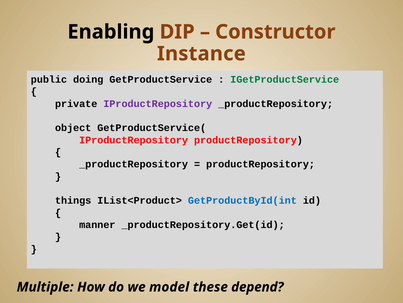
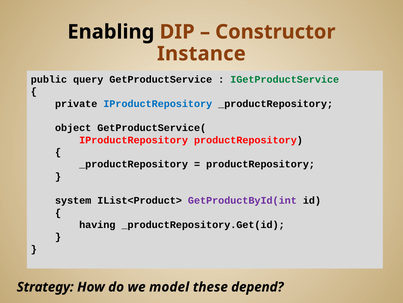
doing: doing -> query
IProductRepository at (158, 103) colour: purple -> blue
things: things -> system
GetProductById(int colour: blue -> purple
manner: manner -> having
Multiple: Multiple -> Strategy
